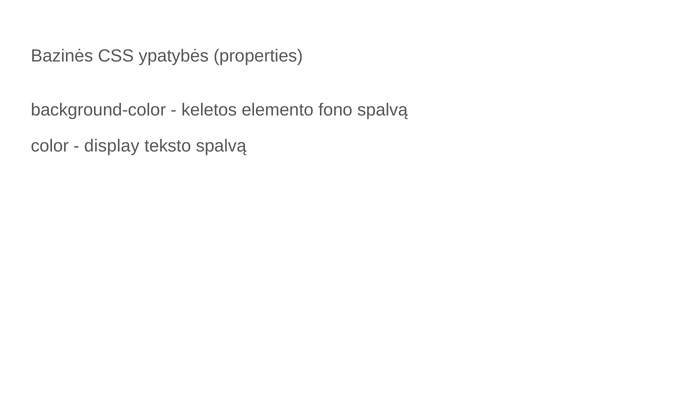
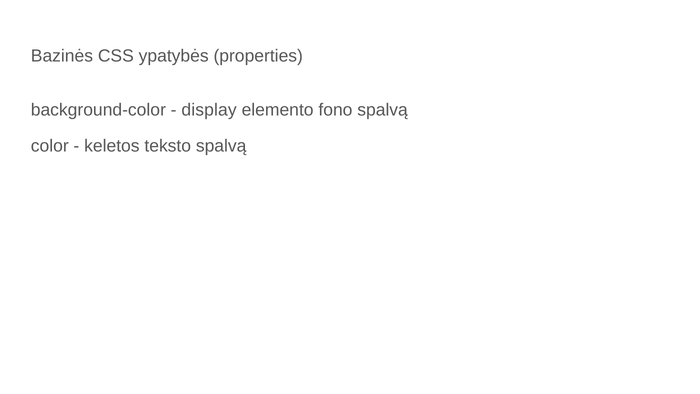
keletos: keletos -> display
display: display -> keletos
